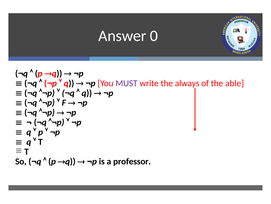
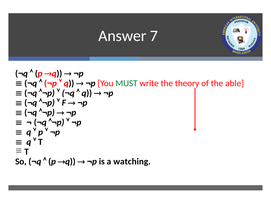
0: 0 -> 7
MUST colour: purple -> green
always: always -> theory
professor: professor -> watching
